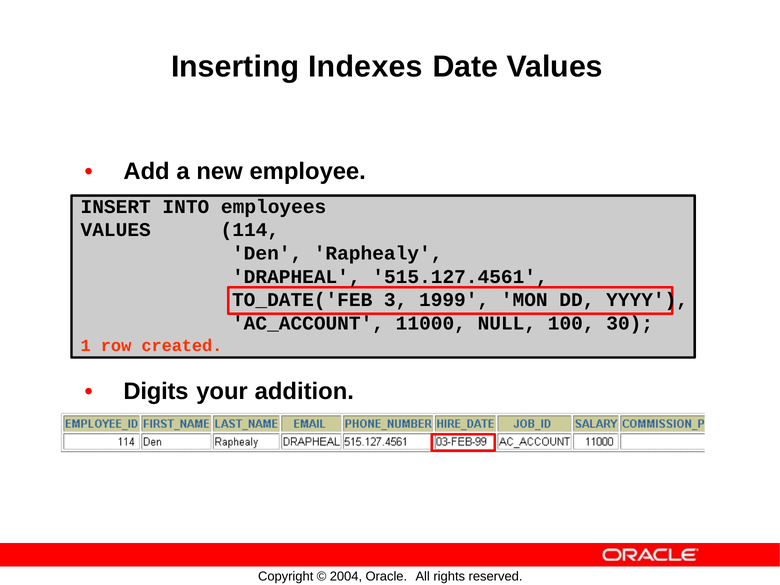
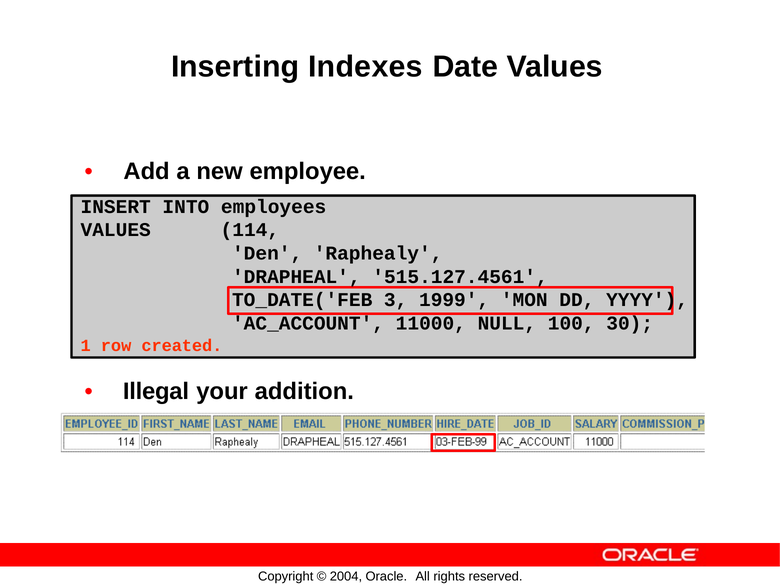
Digits: Digits -> Illegal
